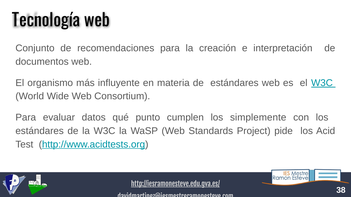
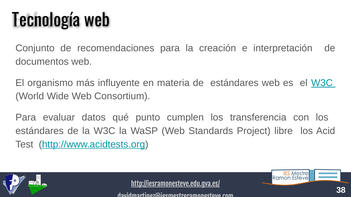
simplemente: simplemente -> transferencia
pide: pide -> libre
